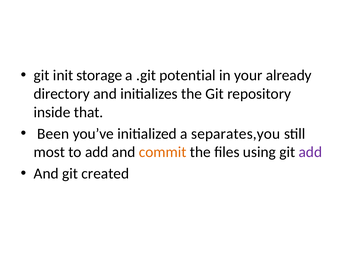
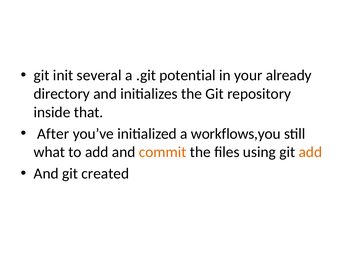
storage: storage -> several
Been: Been -> After
separates,you: separates,you -> workflows,you
most: most -> what
add at (310, 152) colour: purple -> orange
